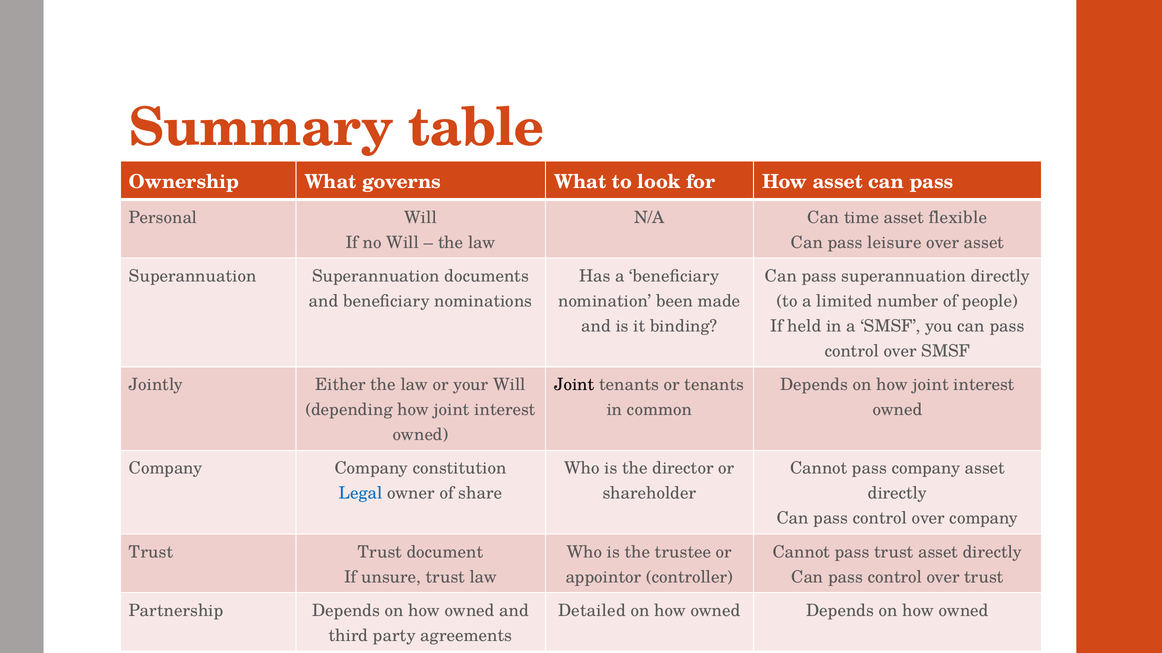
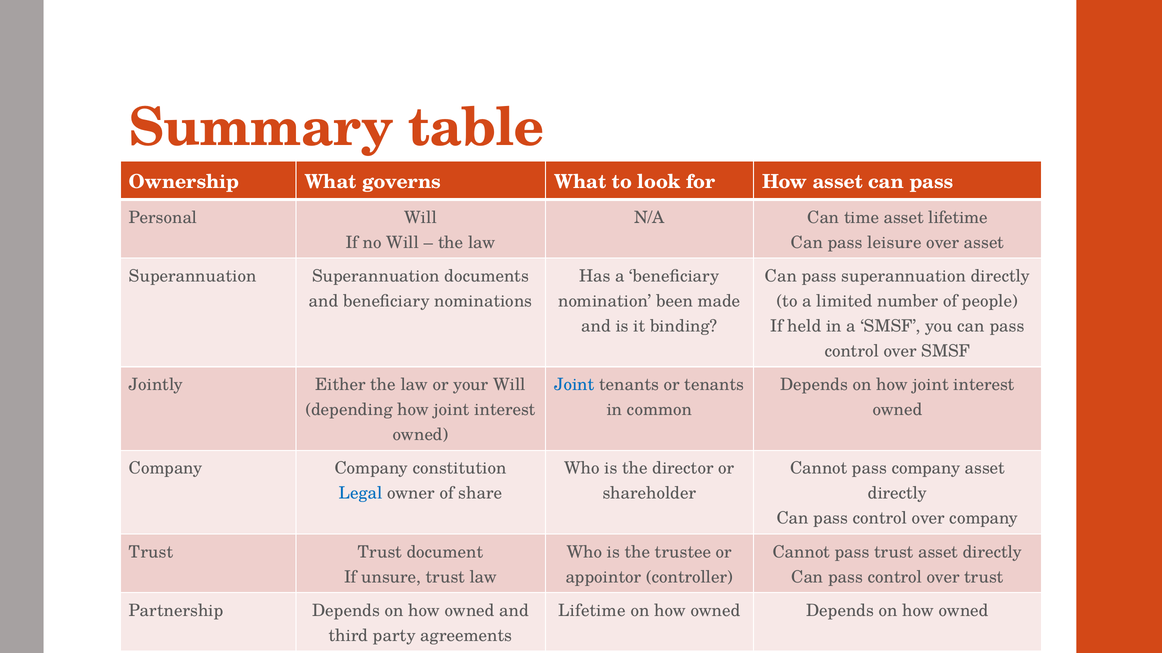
asset flexible: flexible -> lifetime
Joint at (574, 385) colour: black -> blue
Detailed at (592, 611): Detailed -> Lifetime
